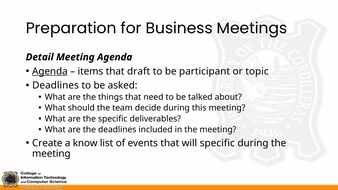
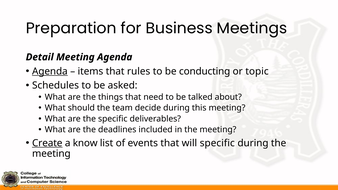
draft: draft -> rules
participant: participant -> conducting
Deadlines at (55, 85): Deadlines -> Schedules
Create underline: none -> present
